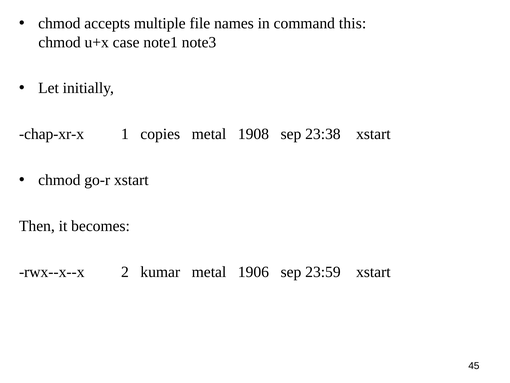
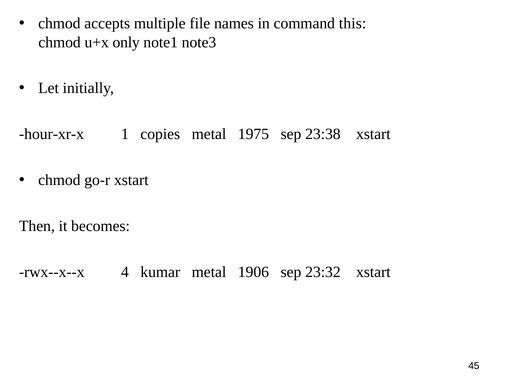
case: case -> only
chap-xr-x: chap-xr-x -> hour-xr-x
1908: 1908 -> 1975
2: 2 -> 4
23:59: 23:59 -> 23:32
